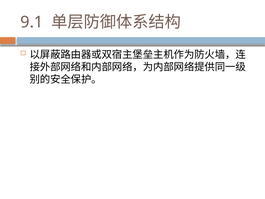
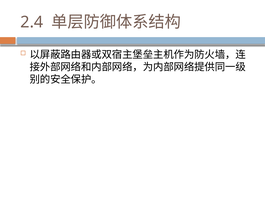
9.1: 9.1 -> 2.4
